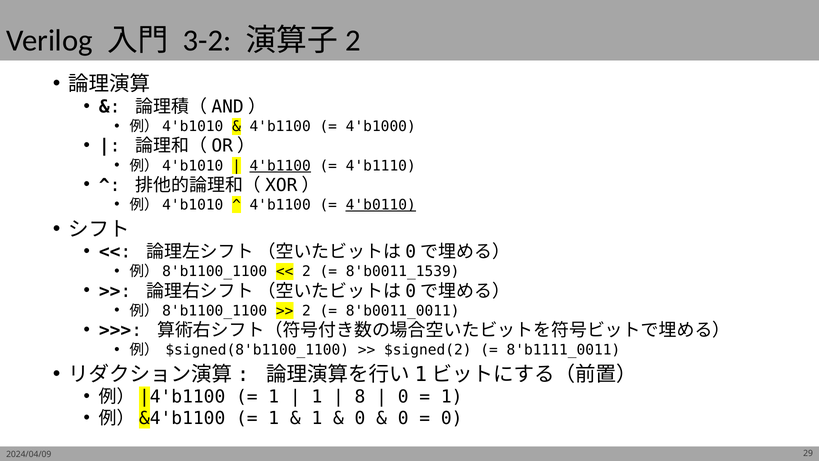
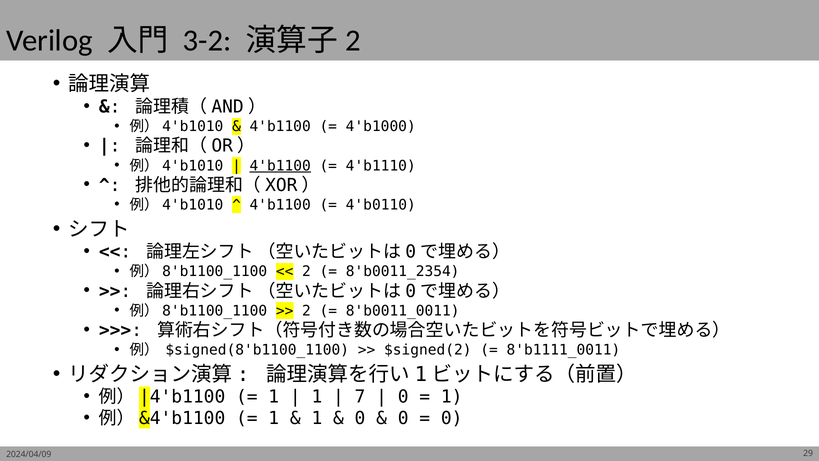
4'b0110 underline: present -> none
8'b0011_1539: 8'b0011_1539 -> 8'b0011_2354
8: 8 -> 7
